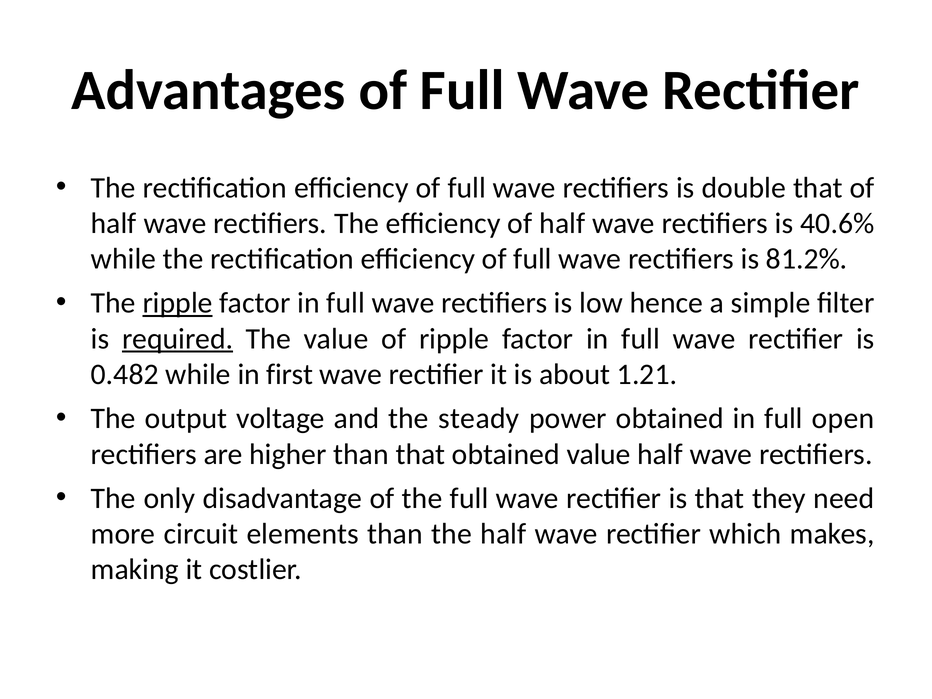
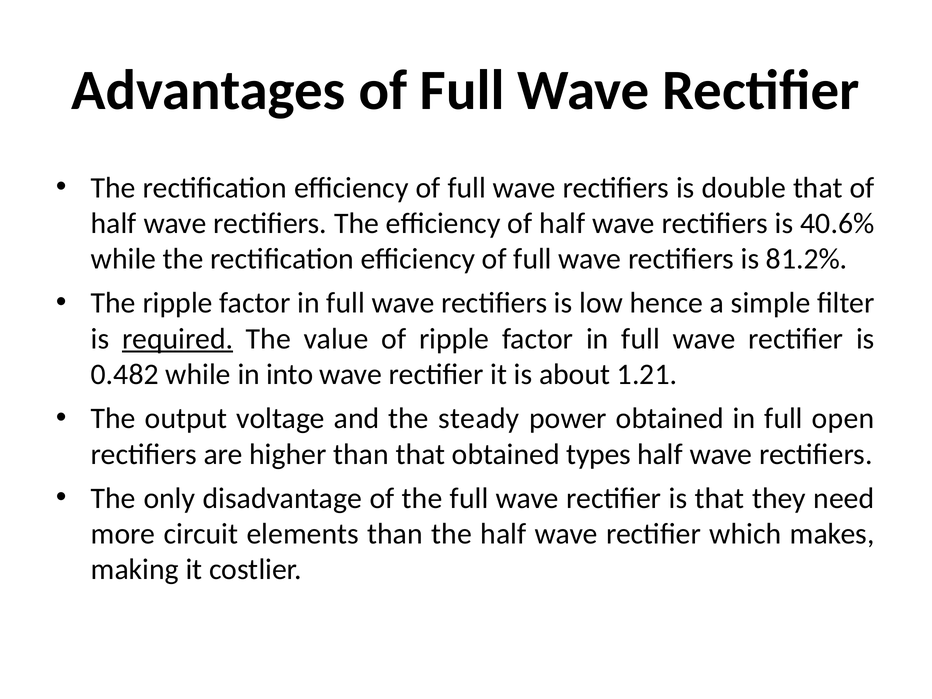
ripple at (178, 303) underline: present -> none
first: first -> into
obtained value: value -> types
